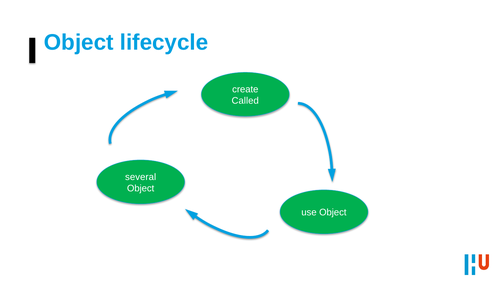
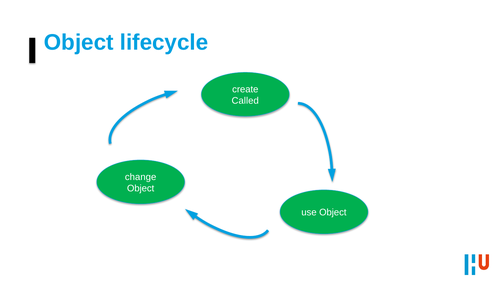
several: several -> change
